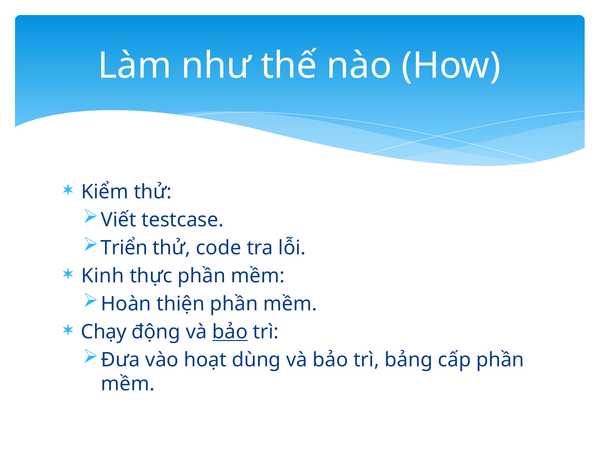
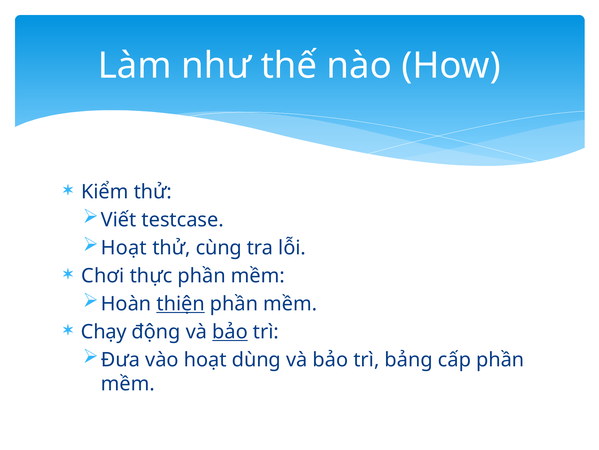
Triển at (124, 248): Triển -> Hoạt
code: code -> cùng
Kinh: Kinh -> Chơi
thiện underline: none -> present
